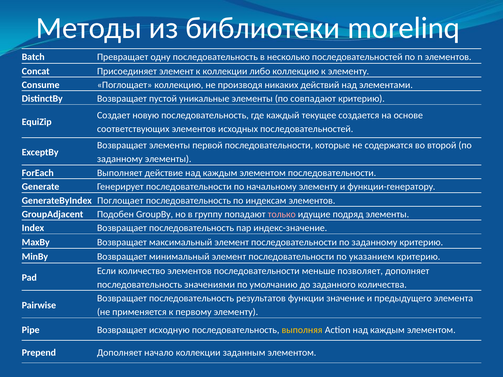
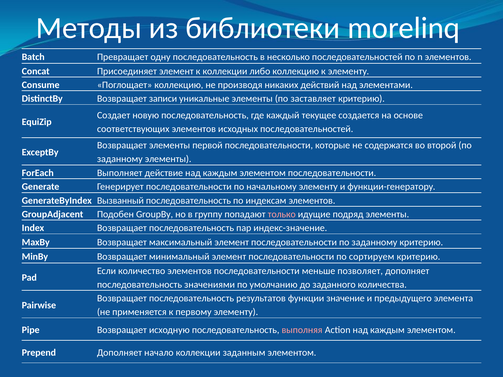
пустой: пустой -> записи
совпадают: совпадают -> заставляет
GenerateByIndex Поглощает: Поглощает -> Вызванный
указанием: указанием -> сортируем
выполняя colour: yellow -> pink
